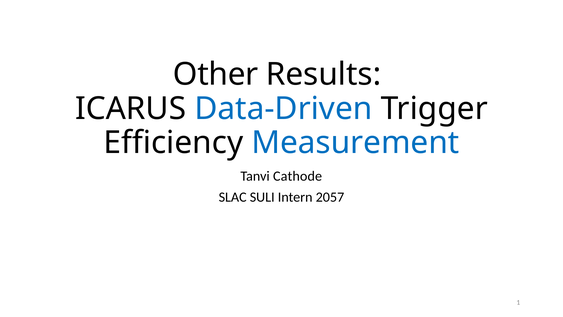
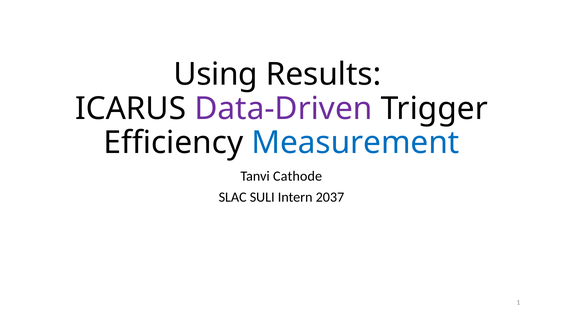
Other: Other -> Using
Data-Driven colour: blue -> purple
2057: 2057 -> 2037
